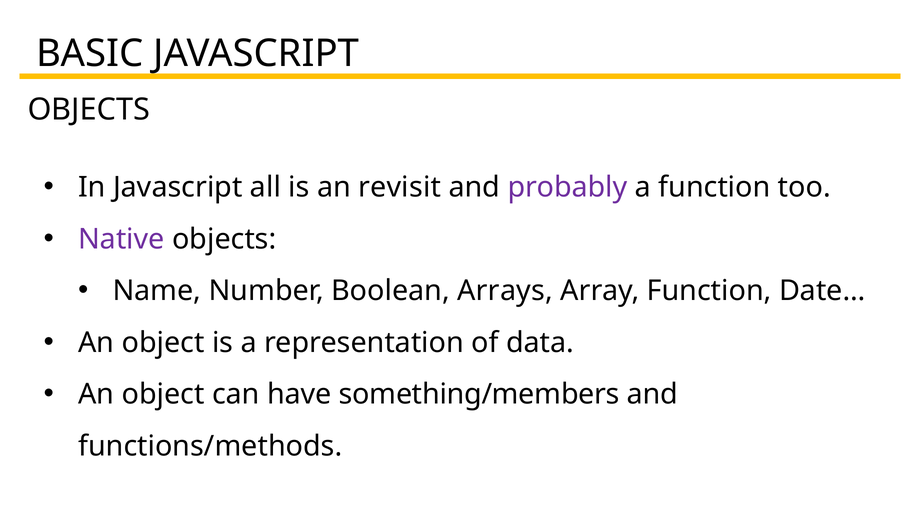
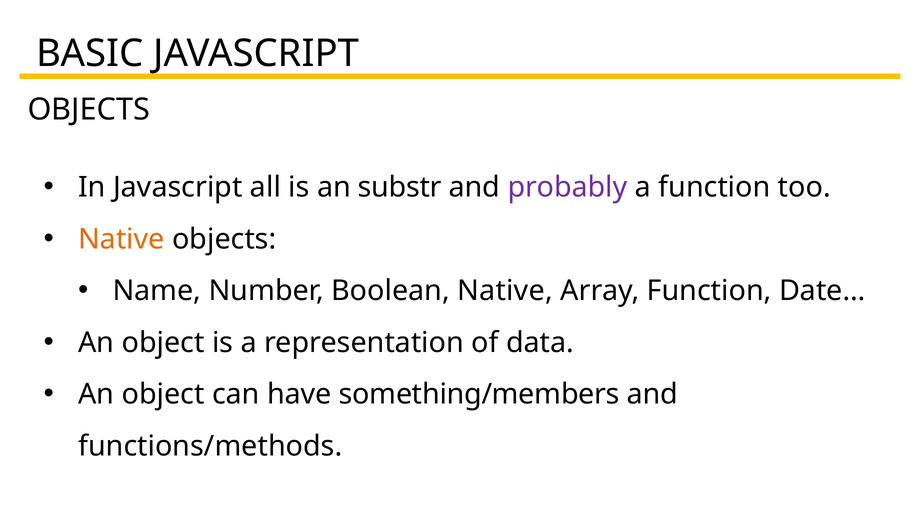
revisit: revisit -> substr
Native at (121, 239) colour: purple -> orange
Boolean Arrays: Arrays -> Native
